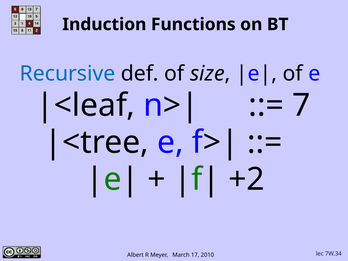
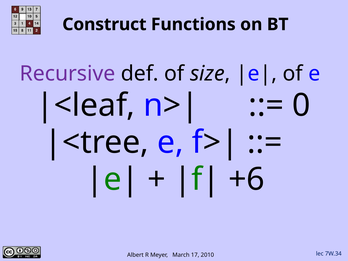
Induction: Induction -> Construct
Recursive colour: blue -> purple
7: 7 -> 0
+2: +2 -> +6
